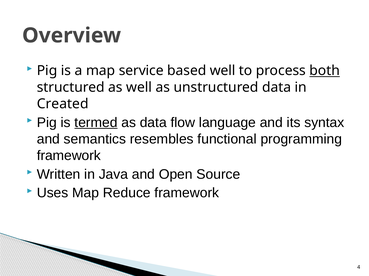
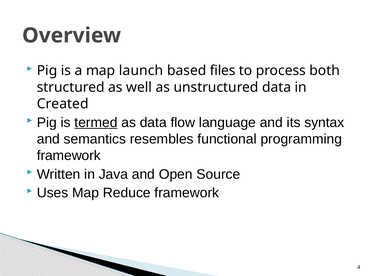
service: service -> launch
based well: well -> files
both underline: present -> none
